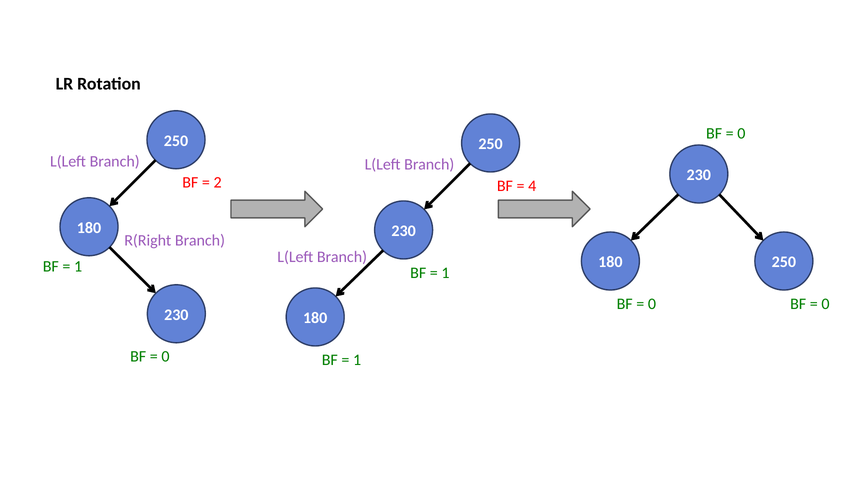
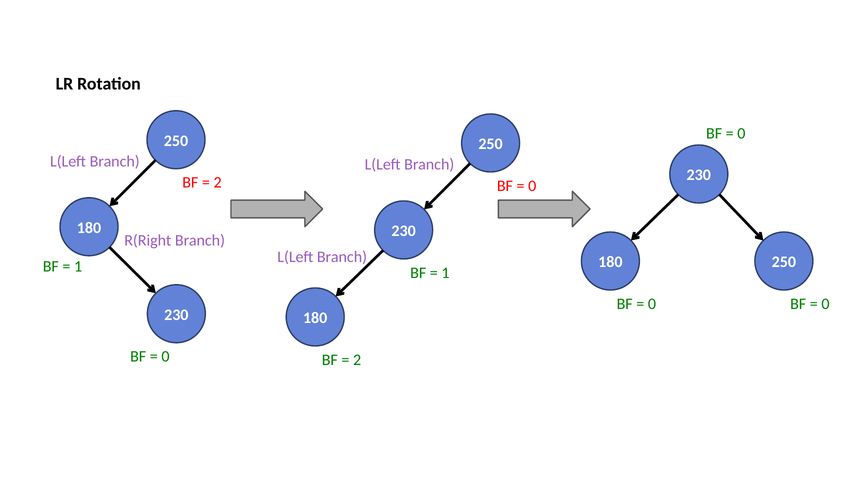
4 at (532, 186): 4 -> 0
1 at (357, 360): 1 -> 2
